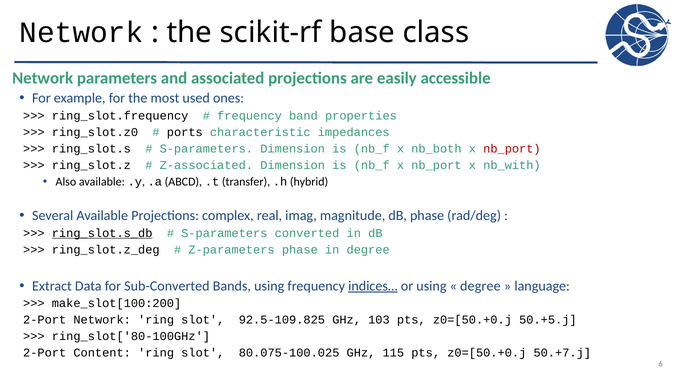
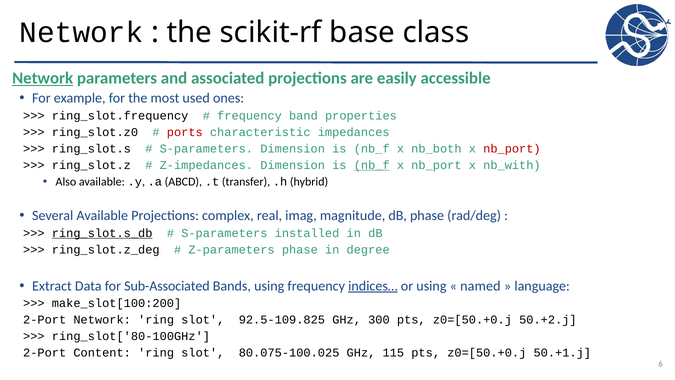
Network at (43, 78) underline: none -> present
ports colour: black -> red
Z-associated: Z-associated -> Z-impedances
nb_f at (372, 165) underline: none -> present
converted: converted -> installed
Sub-Converted: Sub-Converted -> Sub-Associated
degree at (480, 286): degree -> named
103: 103 -> 300
50.+5.j: 50.+5.j -> 50.+2.j
50.+7.j: 50.+7.j -> 50.+1.j
